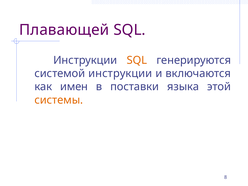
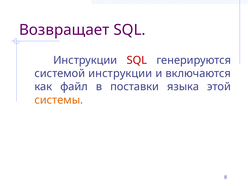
Плавающей: Плавающей -> Возвращает
SQL at (137, 60) colour: orange -> red
имен: имен -> файл
